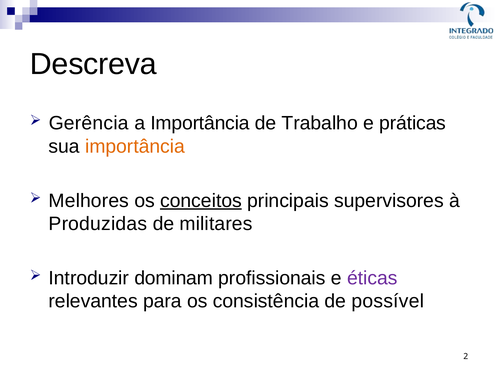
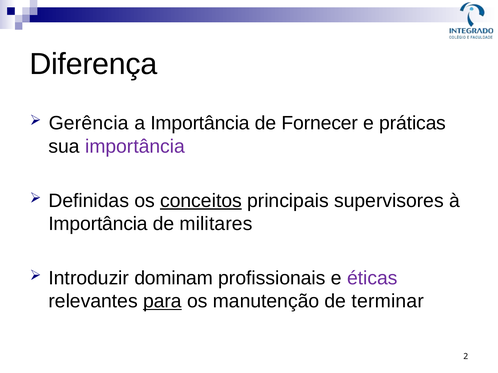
Descreva: Descreva -> Diferença
Trabalho: Trabalho -> Fornecer
importância at (135, 147) colour: orange -> purple
Melhores: Melhores -> Definidas
Produzidas at (98, 224): Produzidas -> Importância
para underline: none -> present
consistência: consistência -> manutenção
possível: possível -> terminar
